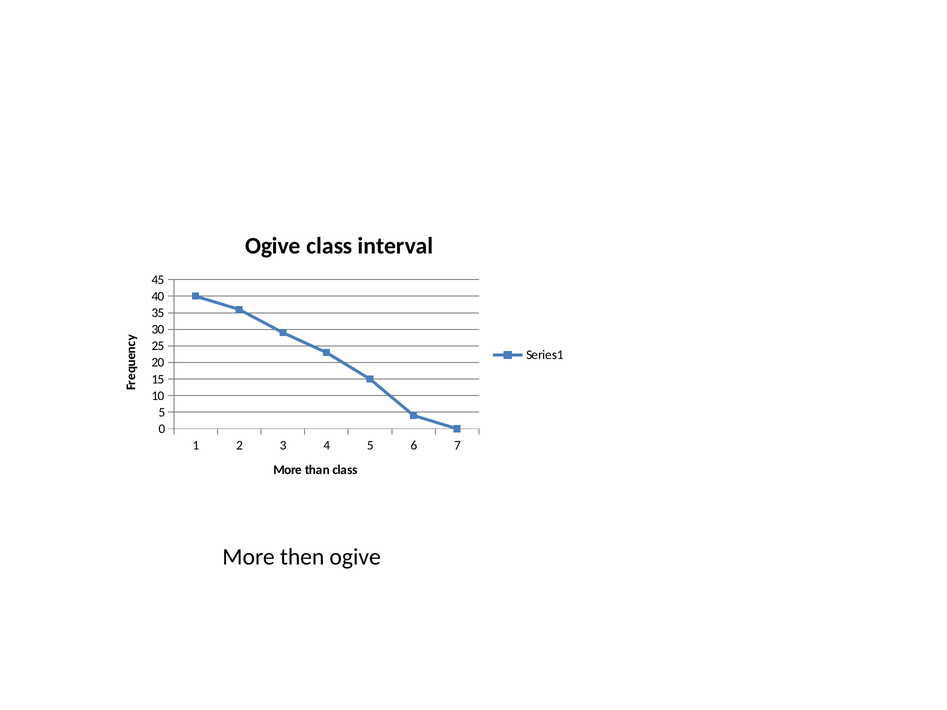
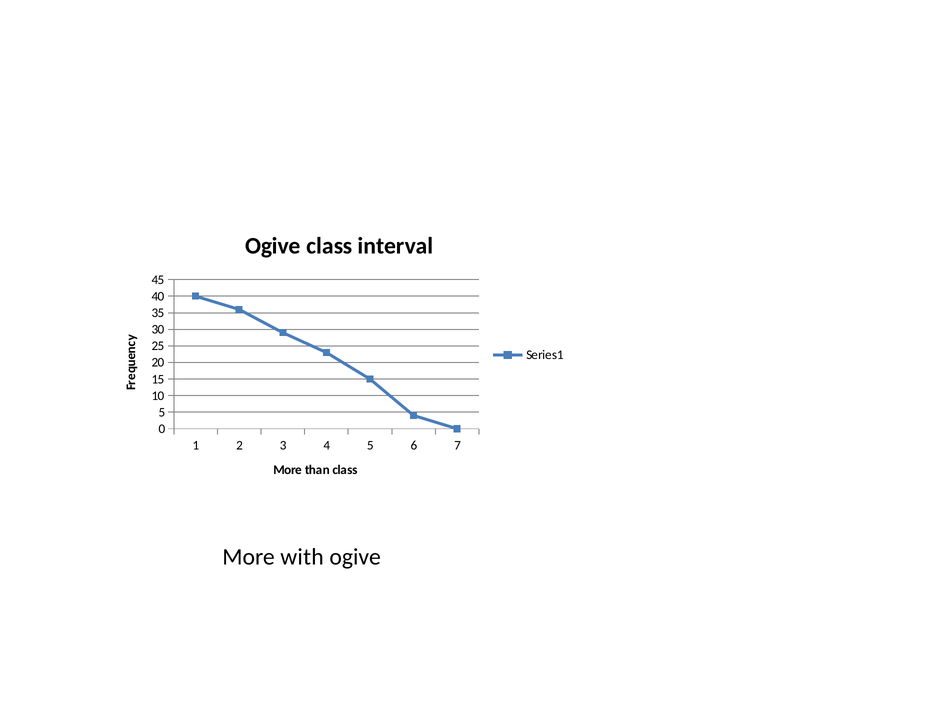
then: then -> with
